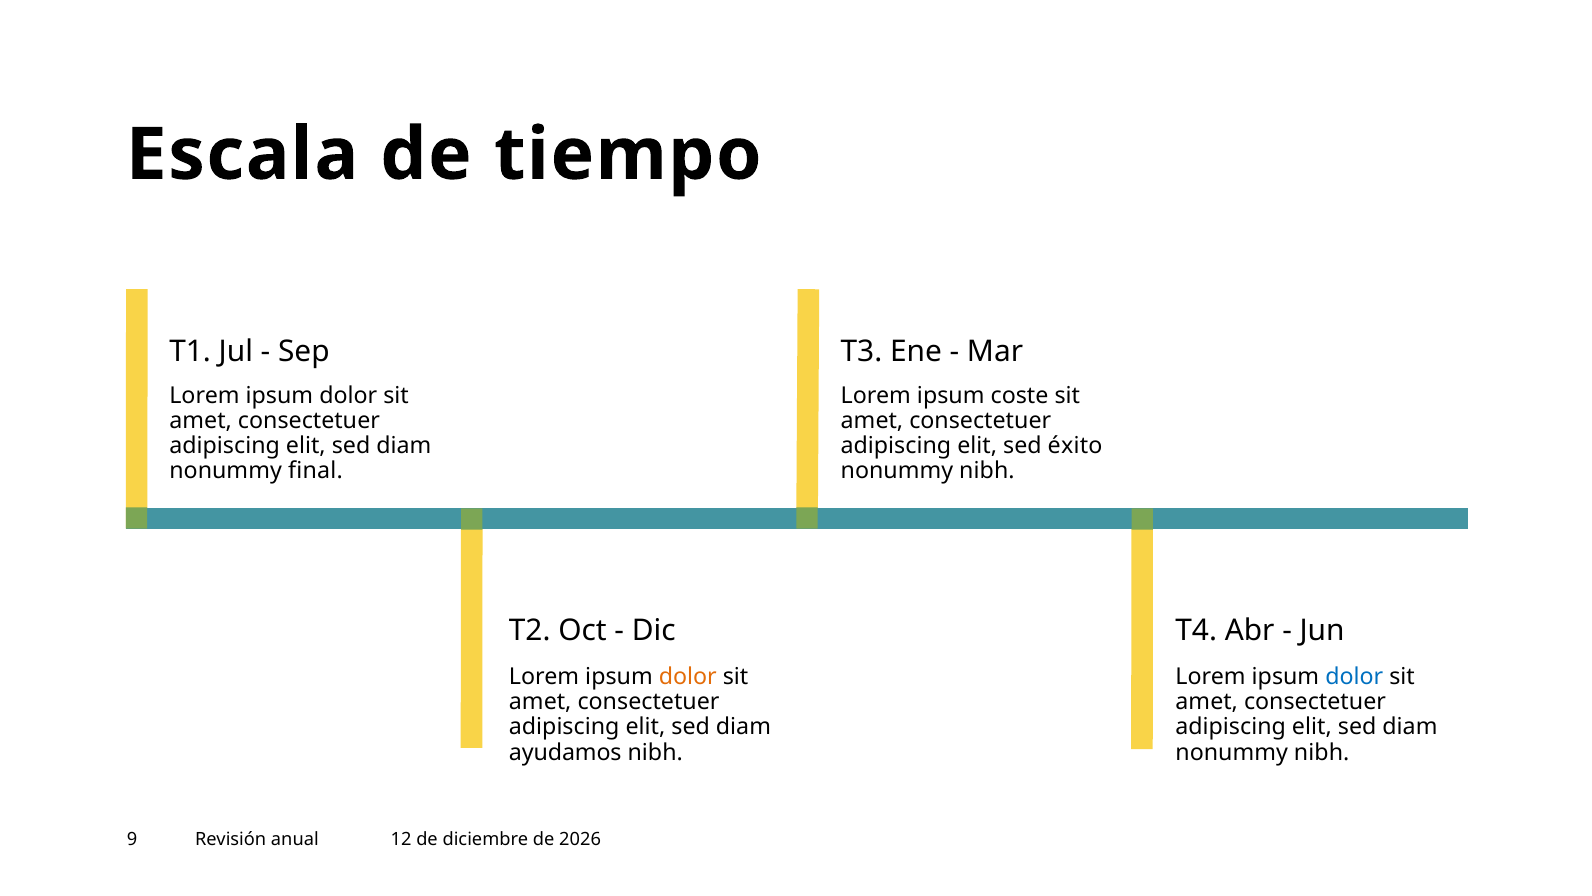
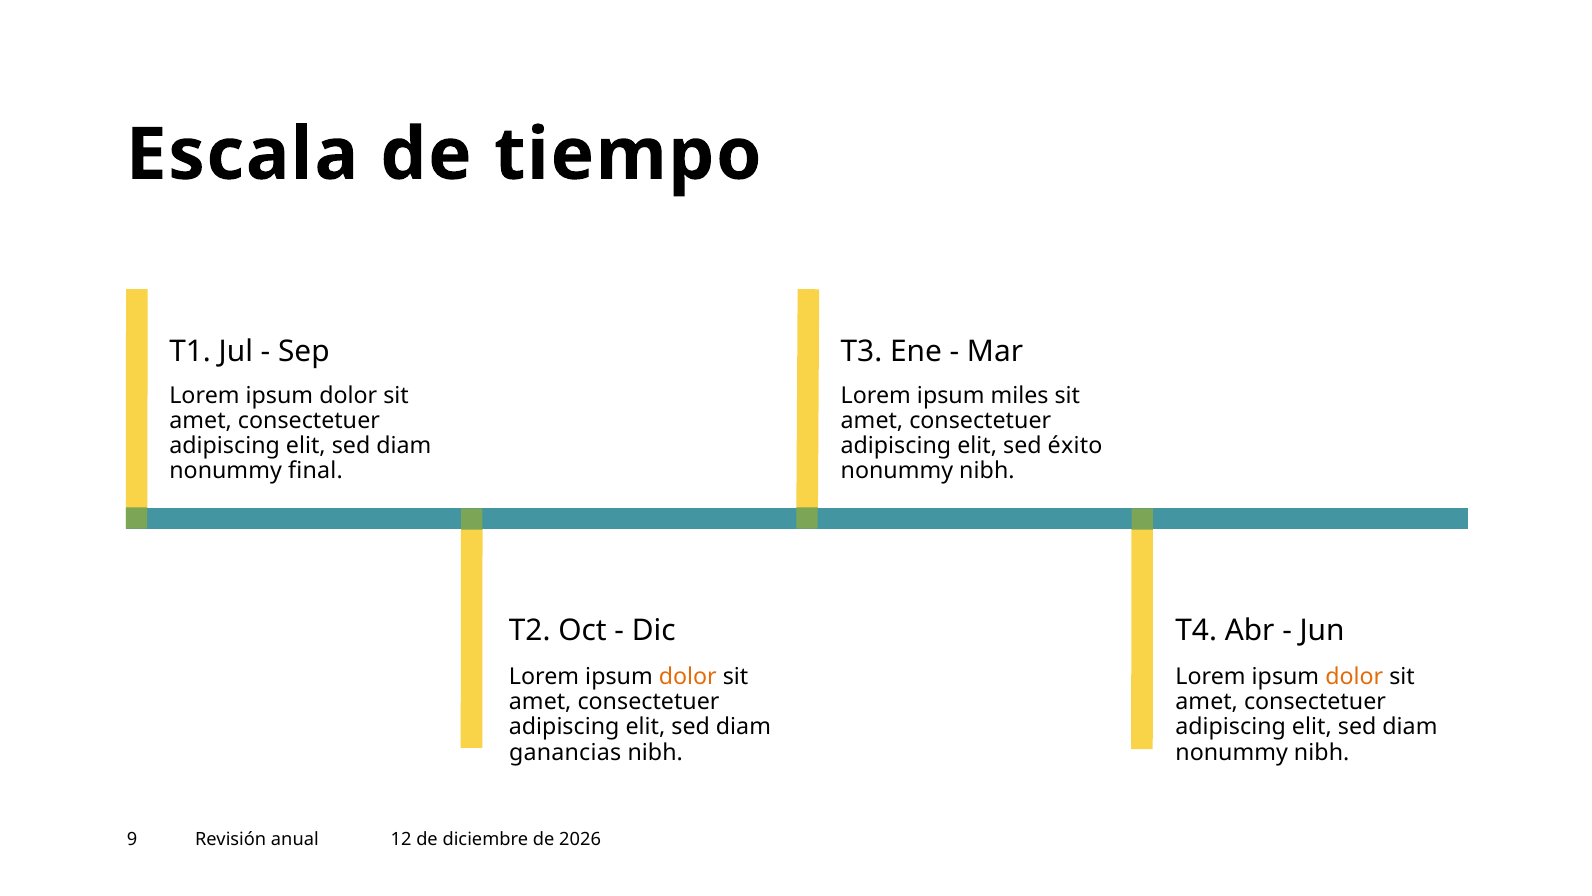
coste: coste -> miles
dolor at (1354, 677) colour: blue -> orange
ayudamos: ayudamos -> ganancias
